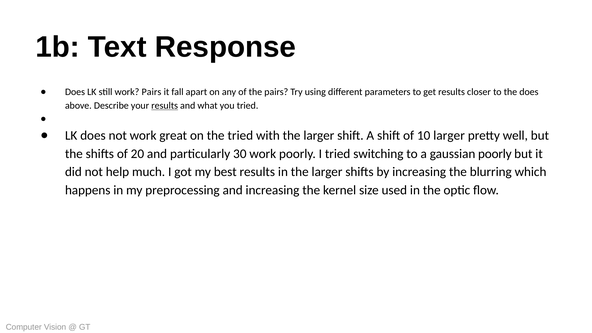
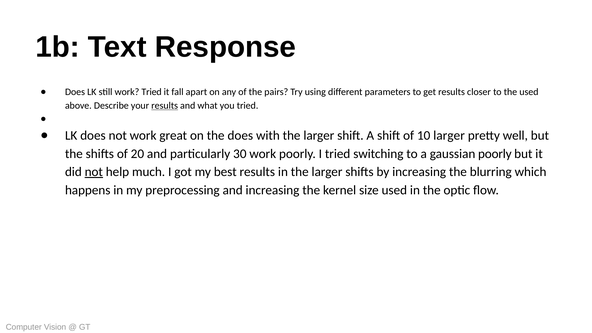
work Pairs: Pairs -> Tried
the does: does -> used
the tried: tried -> does
not at (94, 172) underline: none -> present
